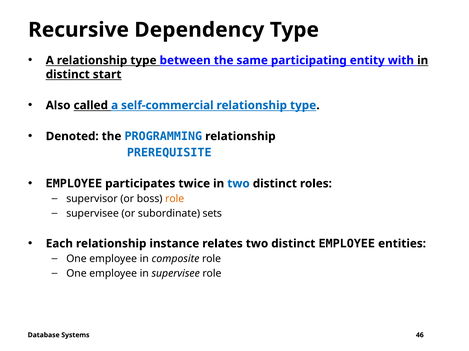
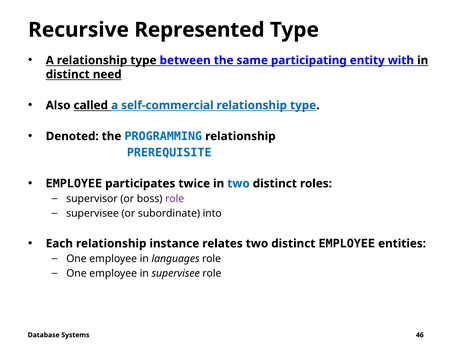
Dependency: Dependency -> Represented
start: start -> need
role at (175, 199) colour: orange -> purple
sets: sets -> into
composite: composite -> languages
